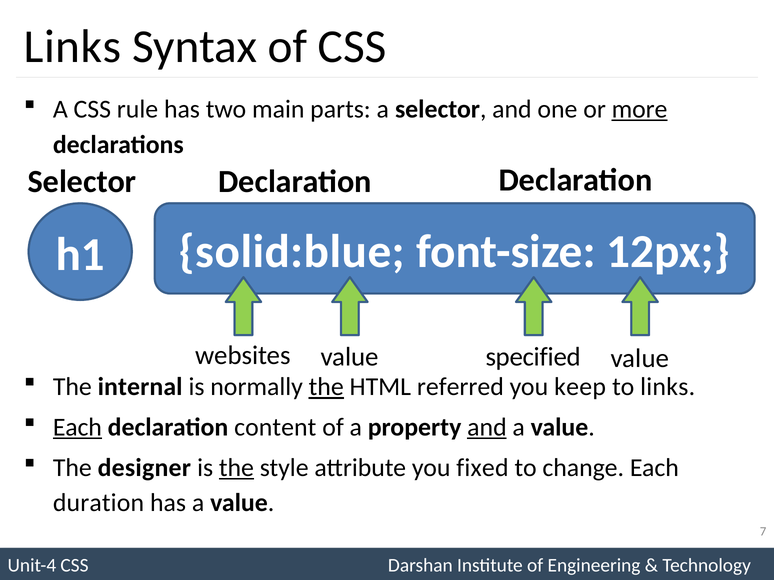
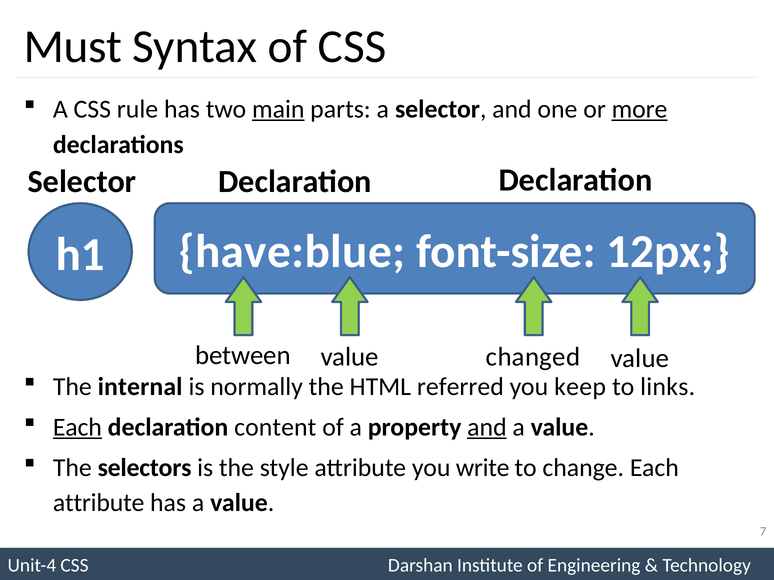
Links at (72, 46): Links -> Must
main underline: none -> present
solid:blue: solid:blue -> have:blue
websites: websites -> between
specified: specified -> changed
the at (326, 387) underline: present -> none
designer: designer -> selectors
the at (236, 468) underline: present -> none
fixed: fixed -> write
duration at (98, 503): duration -> attribute
